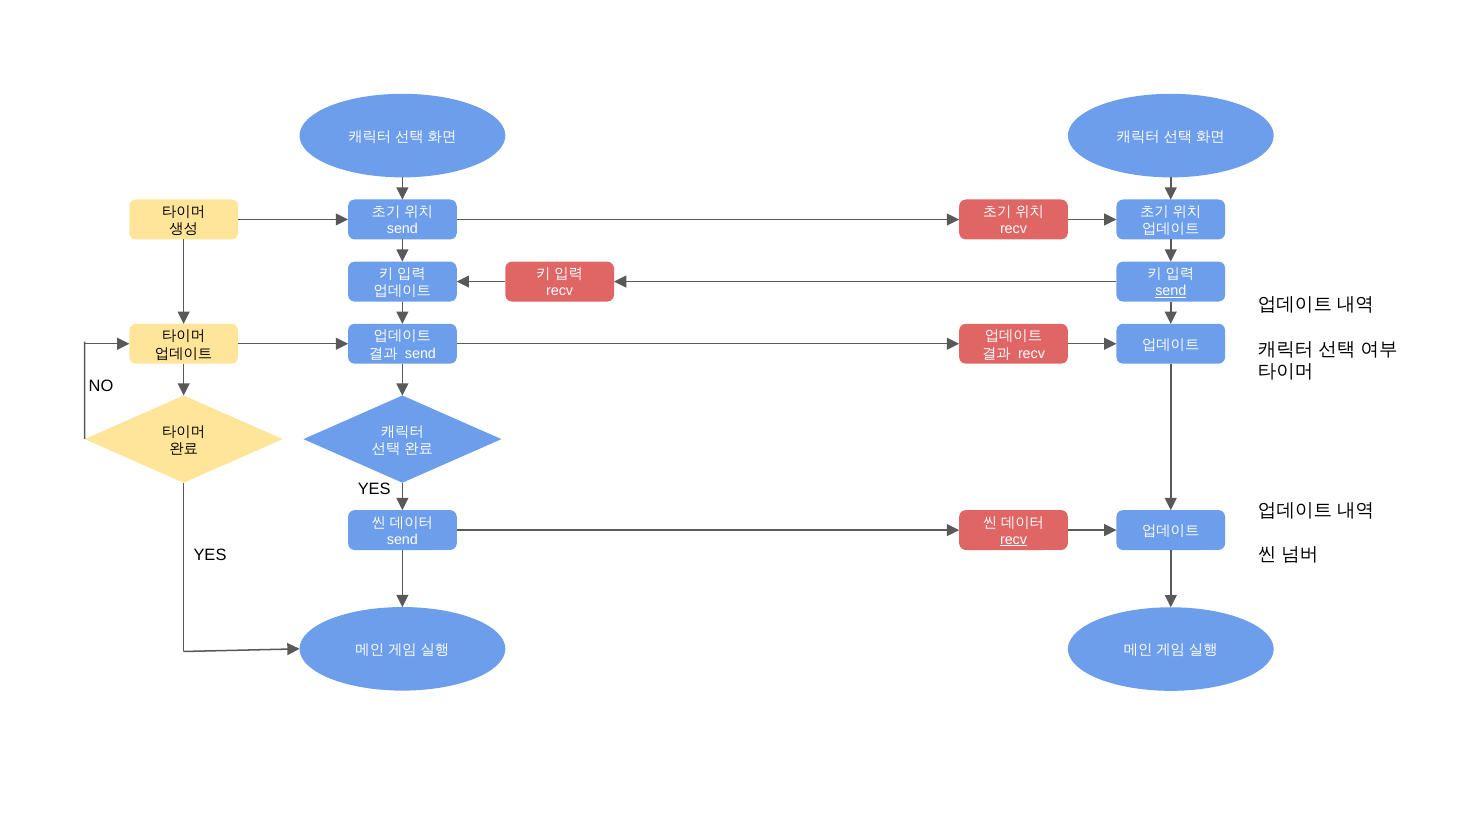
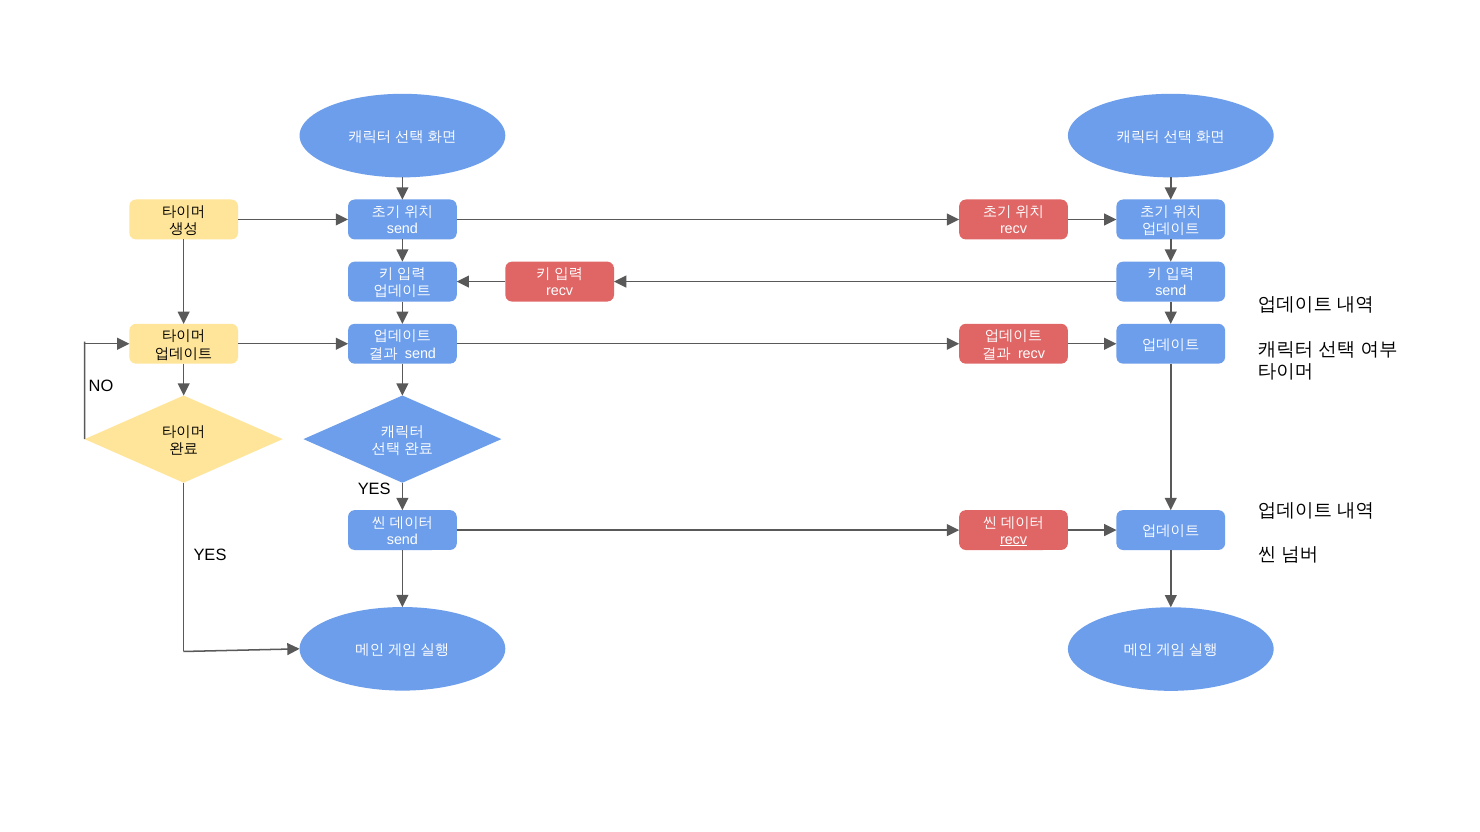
send at (1171, 291) underline: present -> none
